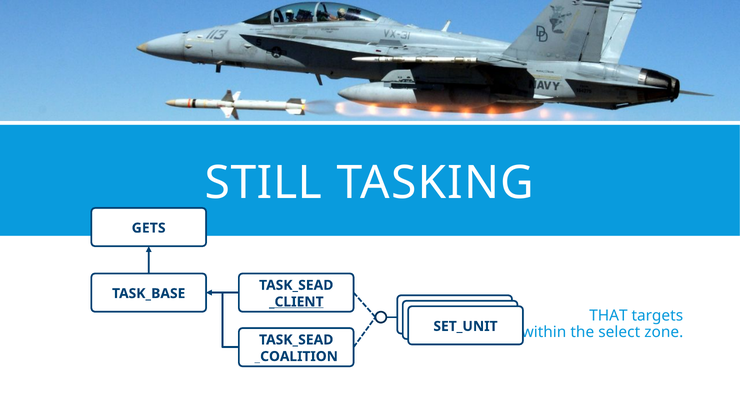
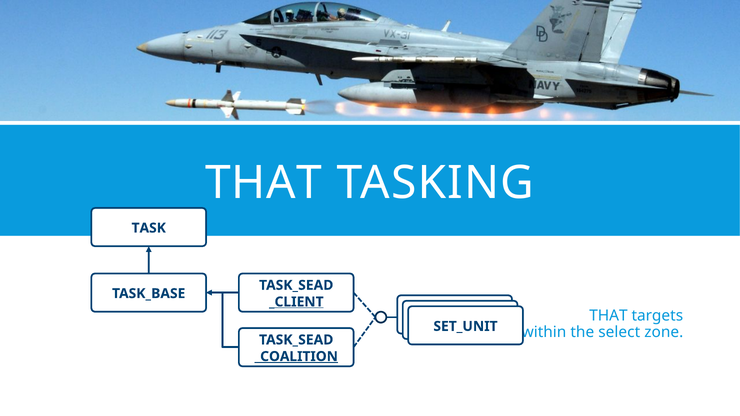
STILL at (263, 183): STILL -> THAT
GETS: GETS -> TASK
_COALITION underline: none -> present
